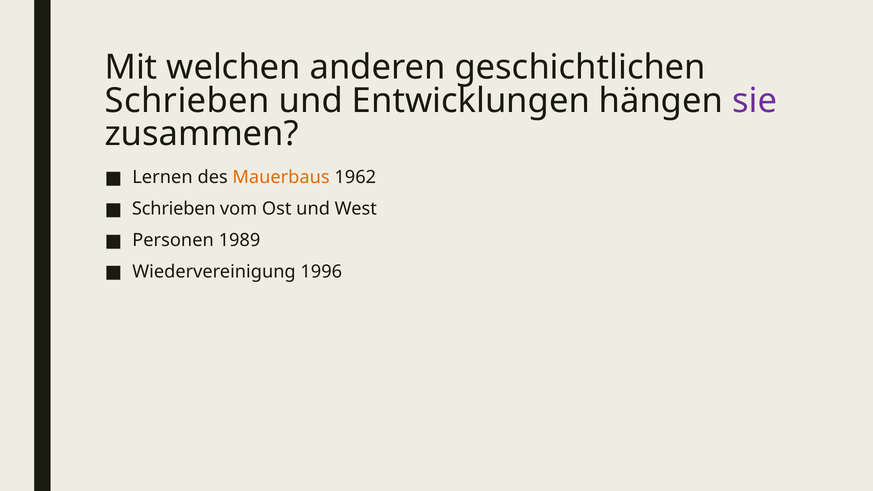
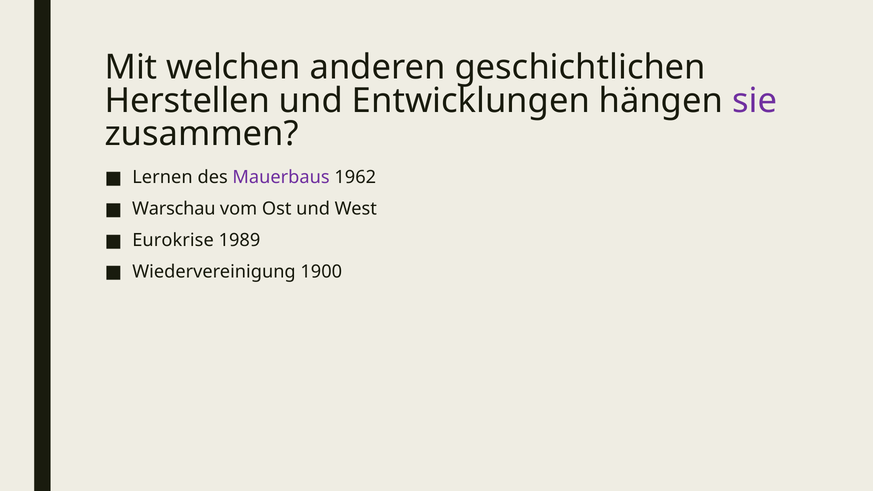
Schrieben at (187, 101): Schrieben -> Herstellen
Mauerbaus colour: orange -> purple
Schrieben at (174, 209): Schrieben -> Warschau
Personen: Personen -> Eurokrise
1996: 1996 -> 1900
